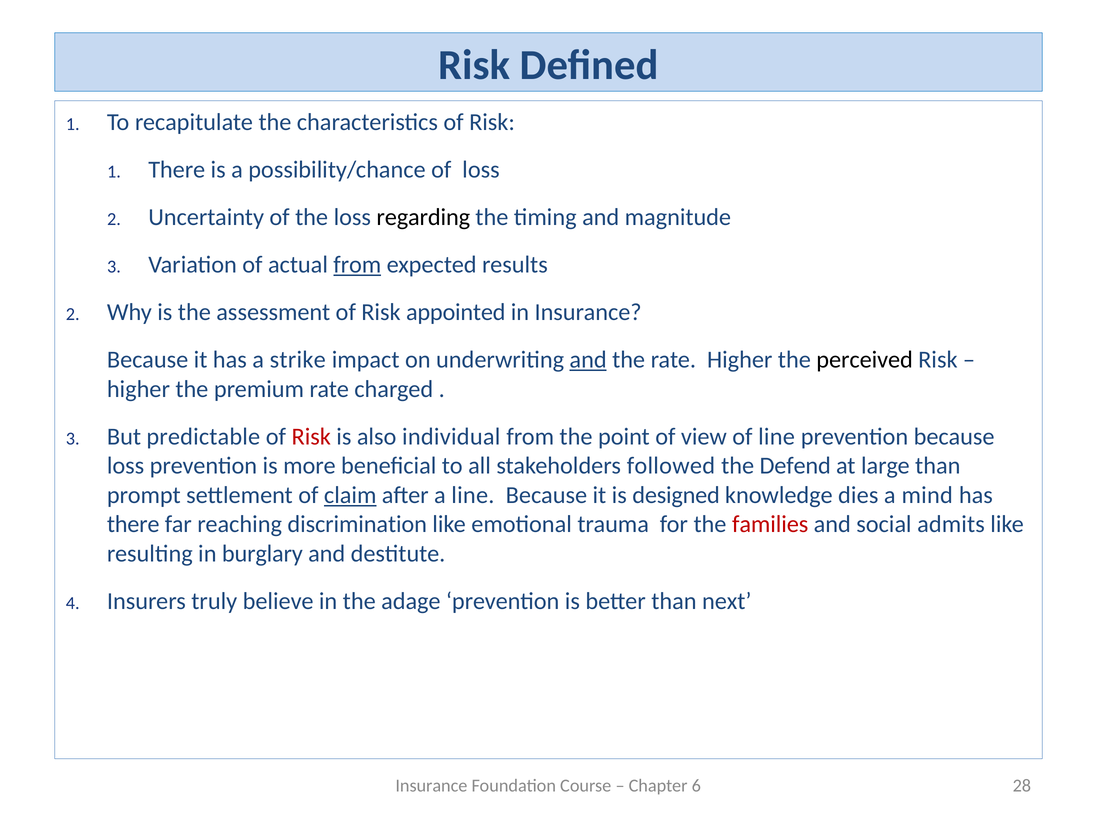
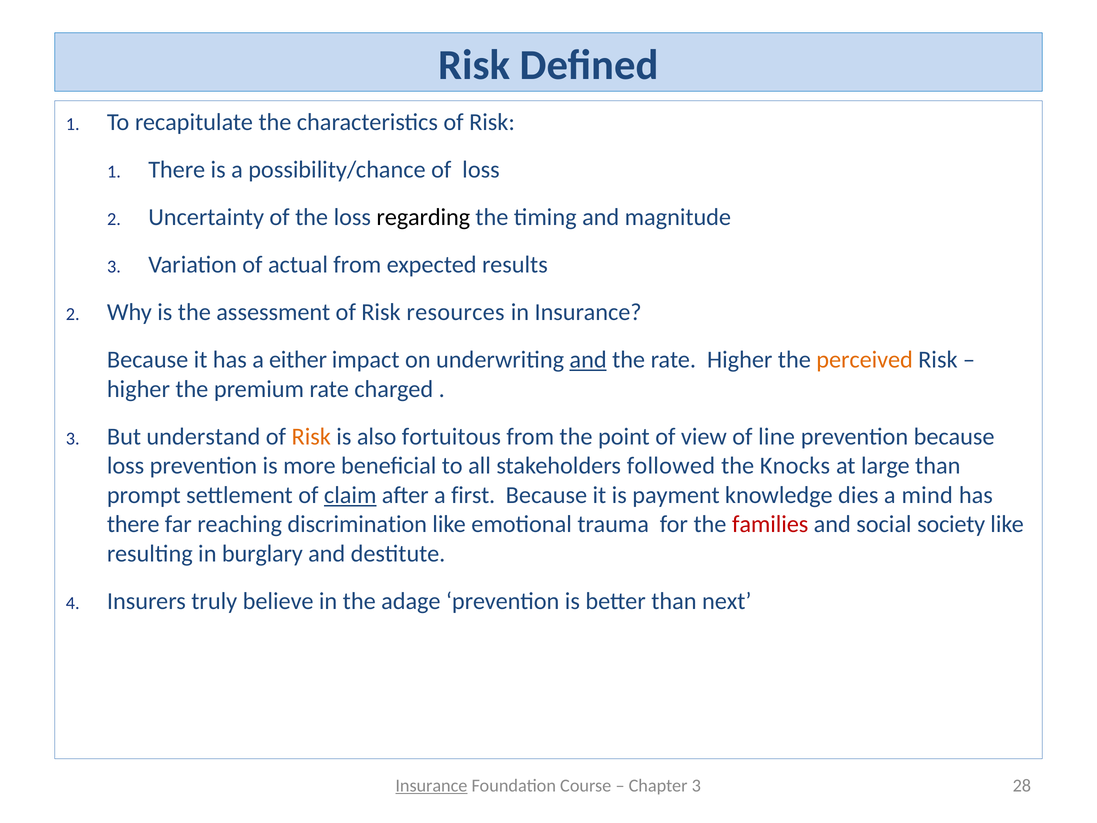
from at (357, 265) underline: present -> none
appointed: appointed -> resources
strike: strike -> either
perceived colour: black -> orange
predictable: predictable -> understand
Risk at (311, 437) colour: red -> orange
individual: individual -> fortuitous
Defend: Defend -> Knocks
a line: line -> first
designed: designed -> payment
admits: admits -> society
Insurance at (431, 786) underline: none -> present
Chapter 6: 6 -> 3
